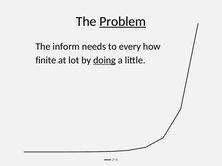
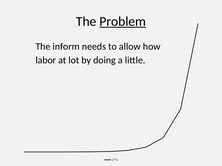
every: every -> allow
finite: finite -> labor
doing underline: present -> none
